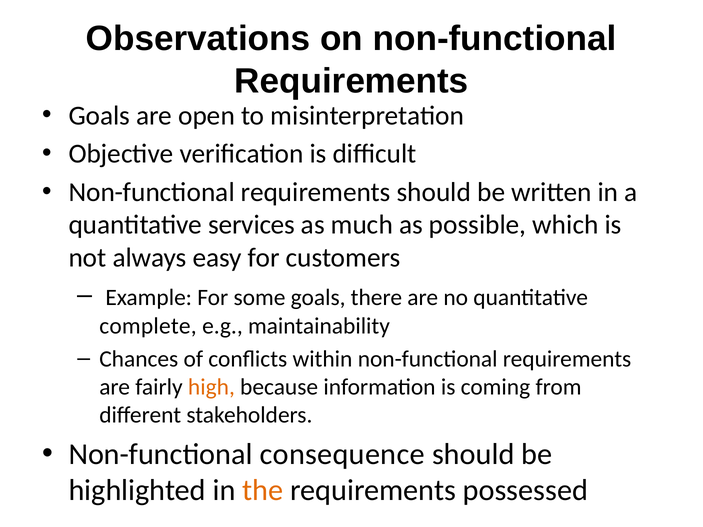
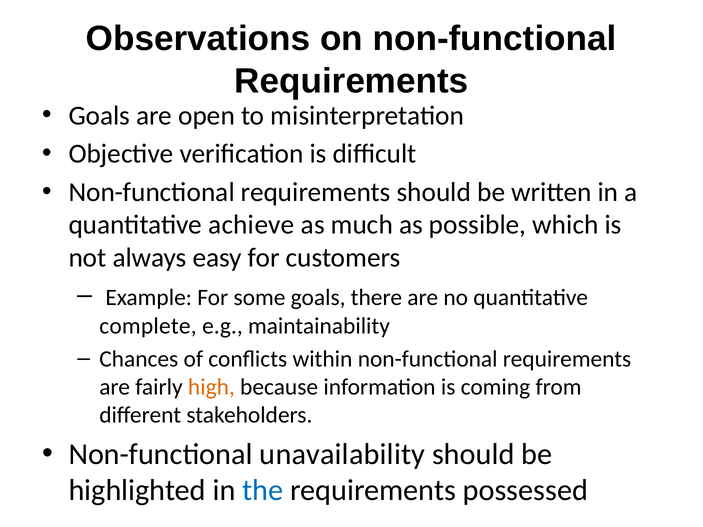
services: services -> achieve
consequence: consequence -> unavailability
the colour: orange -> blue
